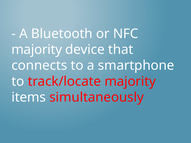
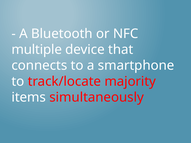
majority at (37, 50): majority -> multiple
